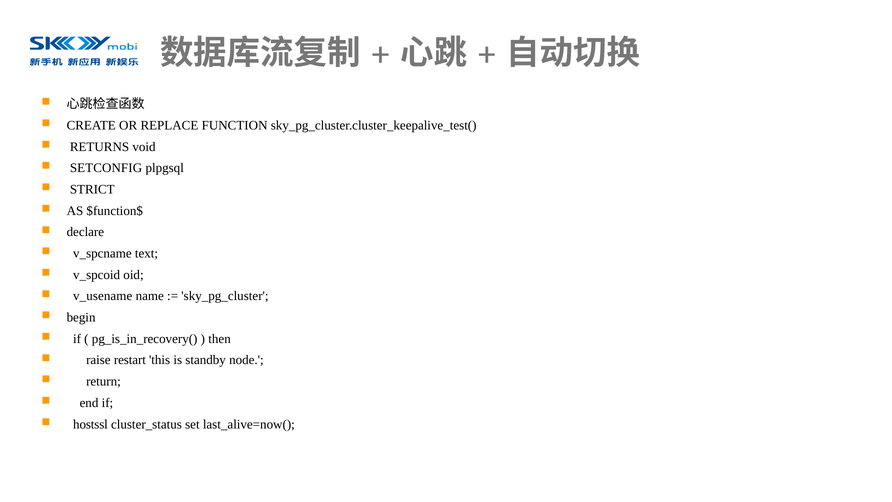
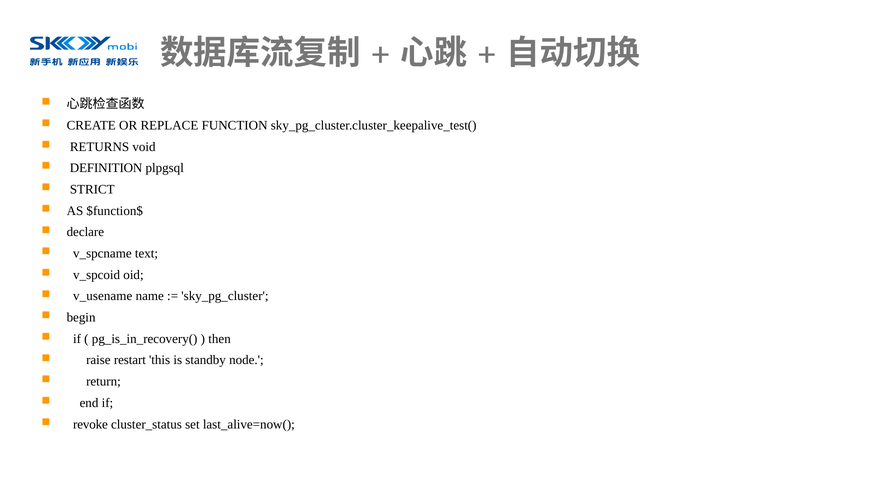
SETCONFIG: SETCONFIG -> DEFINITION
hostssl: hostssl -> revoke
